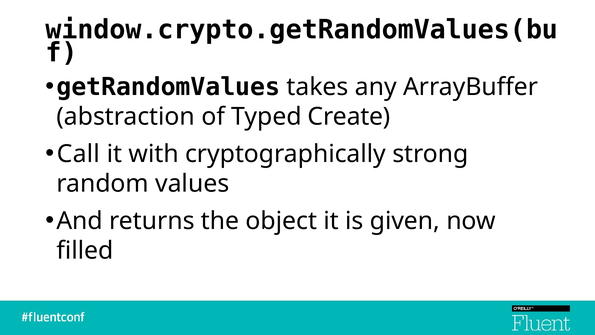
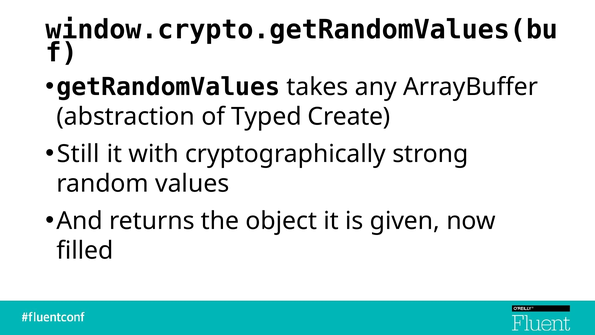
Call: Call -> Still
